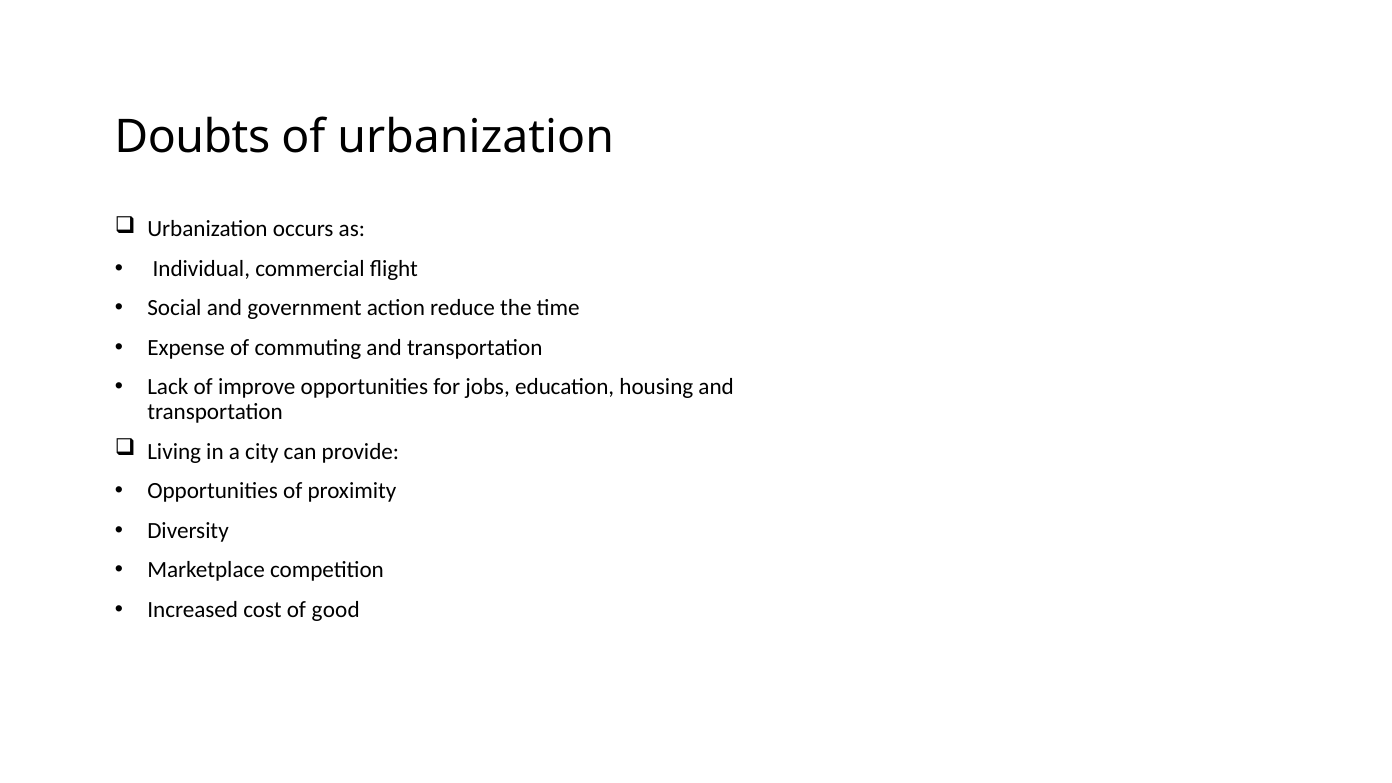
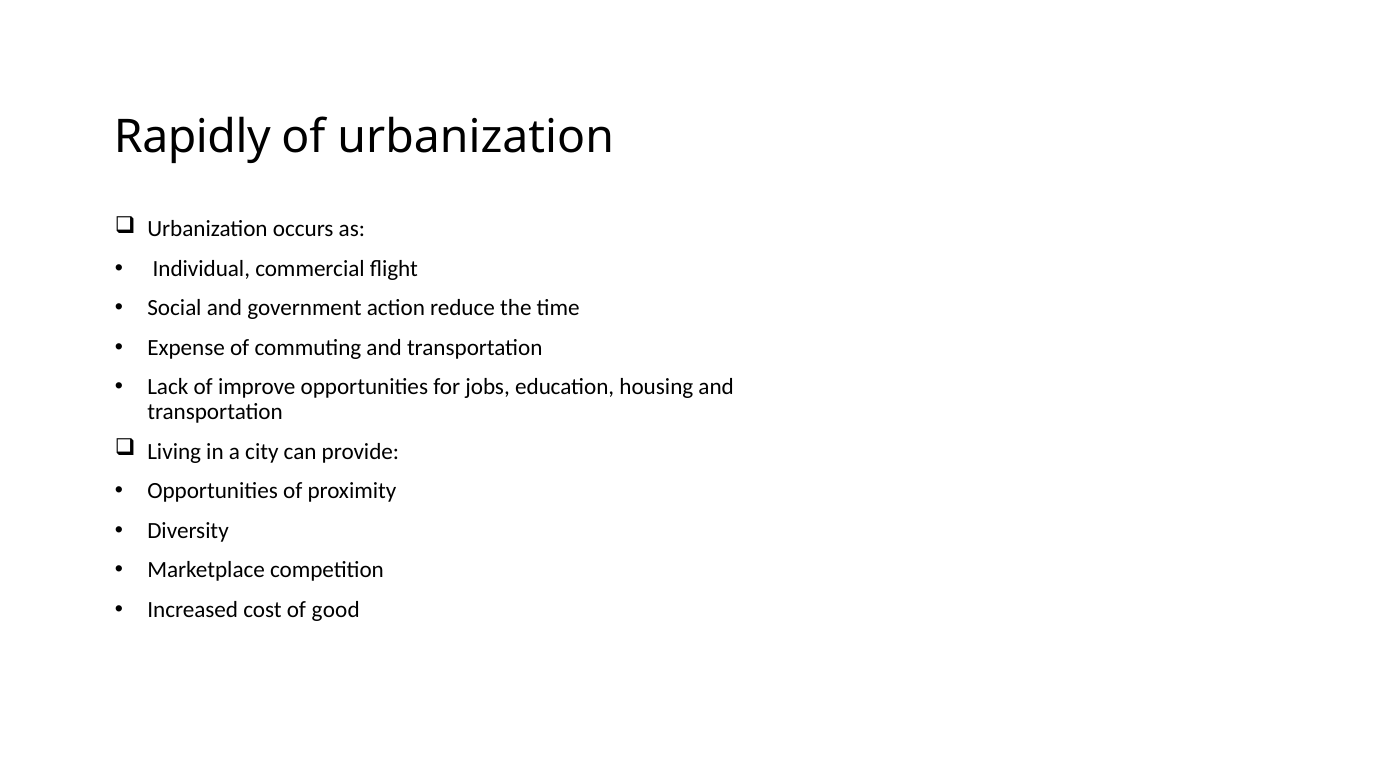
Doubts: Doubts -> Rapidly
